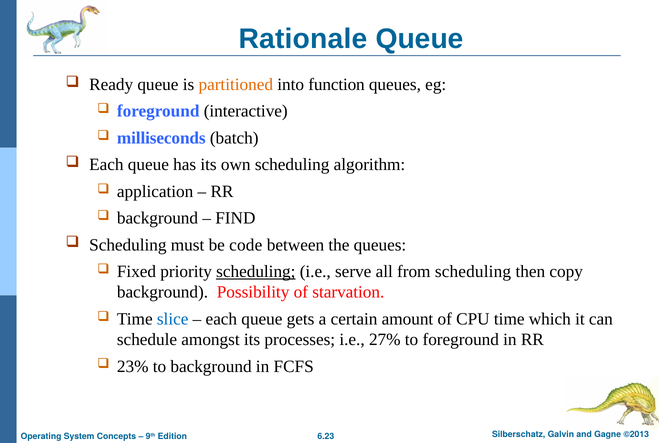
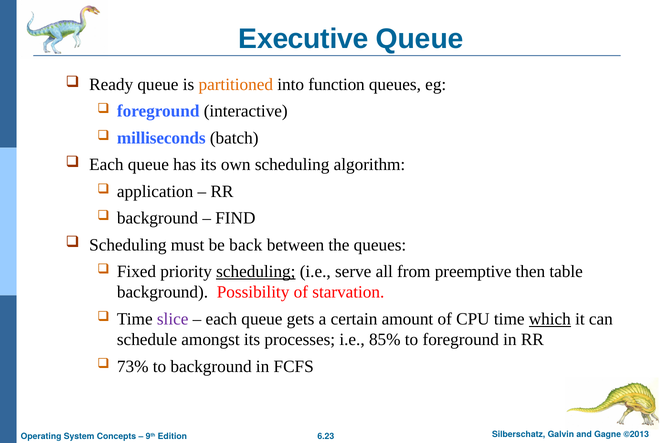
Rationale: Rationale -> Executive
code: code -> back
from scheduling: scheduling -> preemptive
copy: copy -> table
slice colour: blue -> purple
which underline: none -> present
27%: 27% -> 85%
23%: 23% -> 73%
